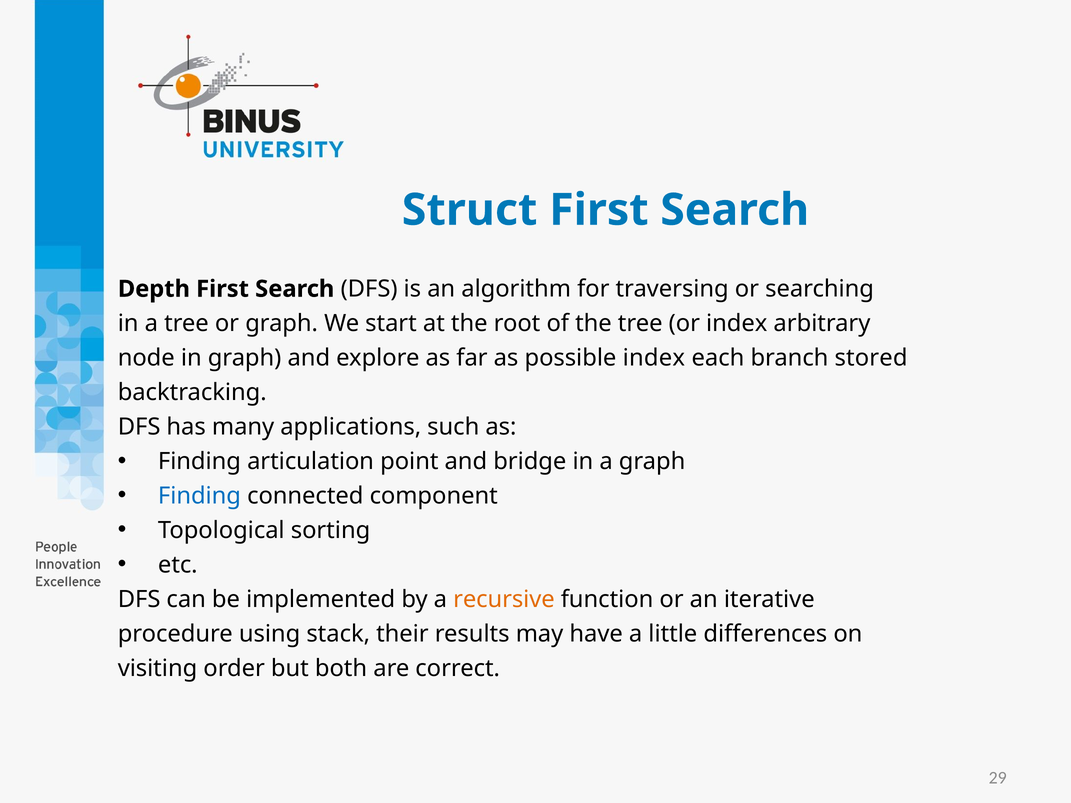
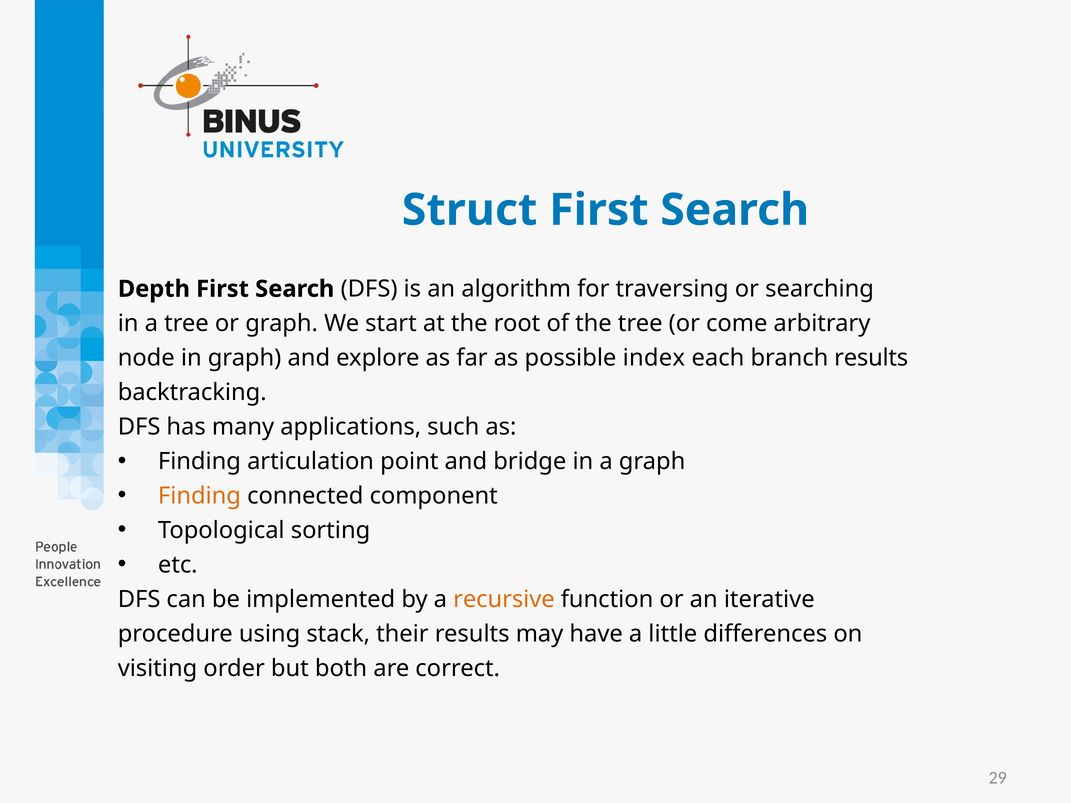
or index: index -> come
branch stored: stored -> results
Finding at (199, 496) colour: blue -> orange
